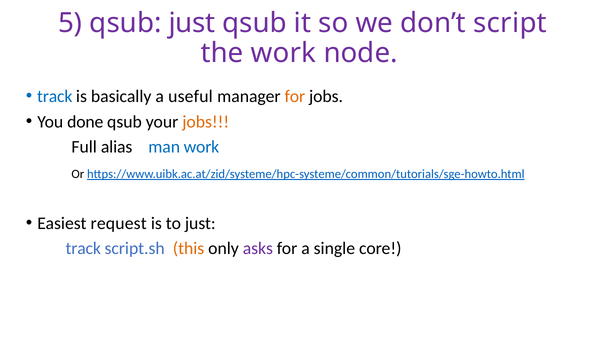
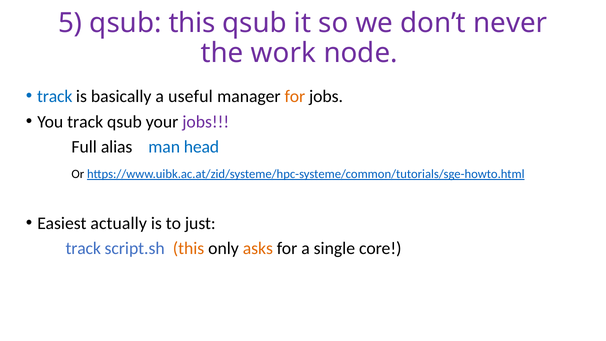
qsub just: just -> this
script: script -> never
You done: done -> track
jobs at (206, 122) colour: orange -> purple
man work: work -> head
request: request -> actually
asks colour: purple -> orange
